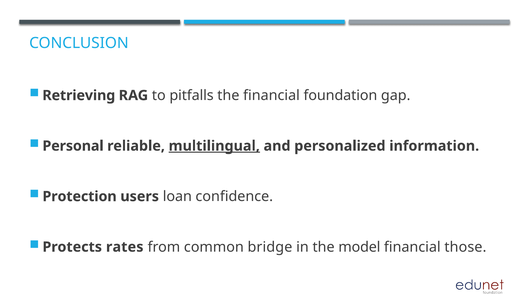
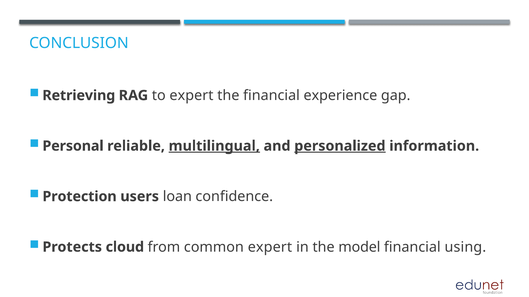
to pitfalls: pitfalls -> expert
foundation: foundation -> experience
personalized underline: none -> present
rates: rates -> cloud
common bridge: bridge -> expert
those: those -> using
